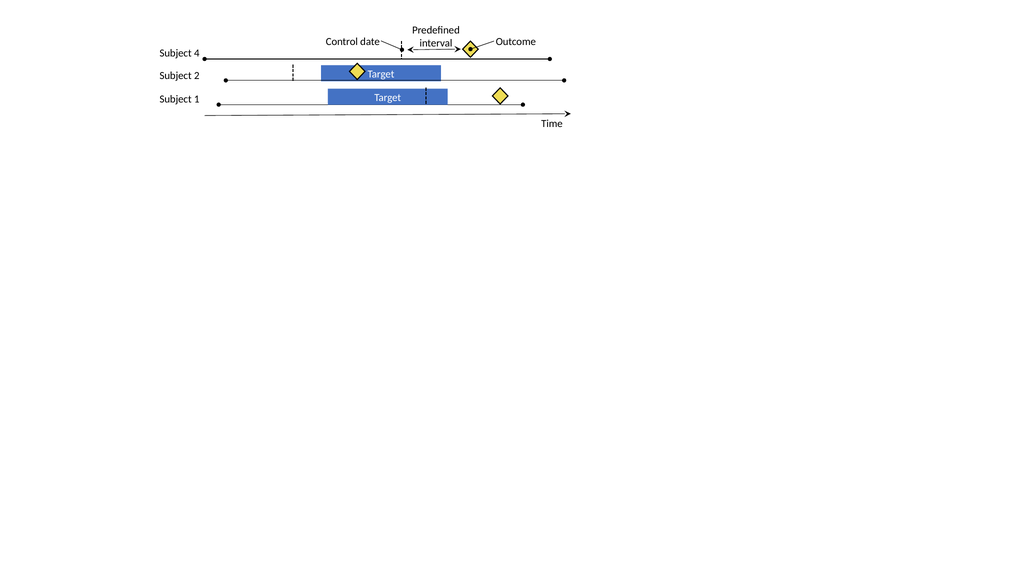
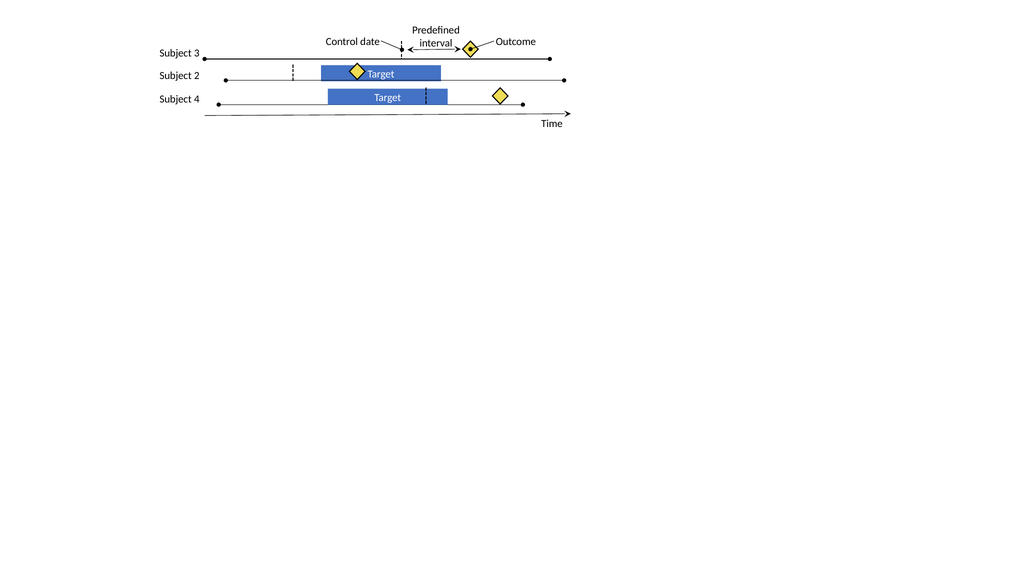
4: 4 -> 3
1: 1 -> 4
